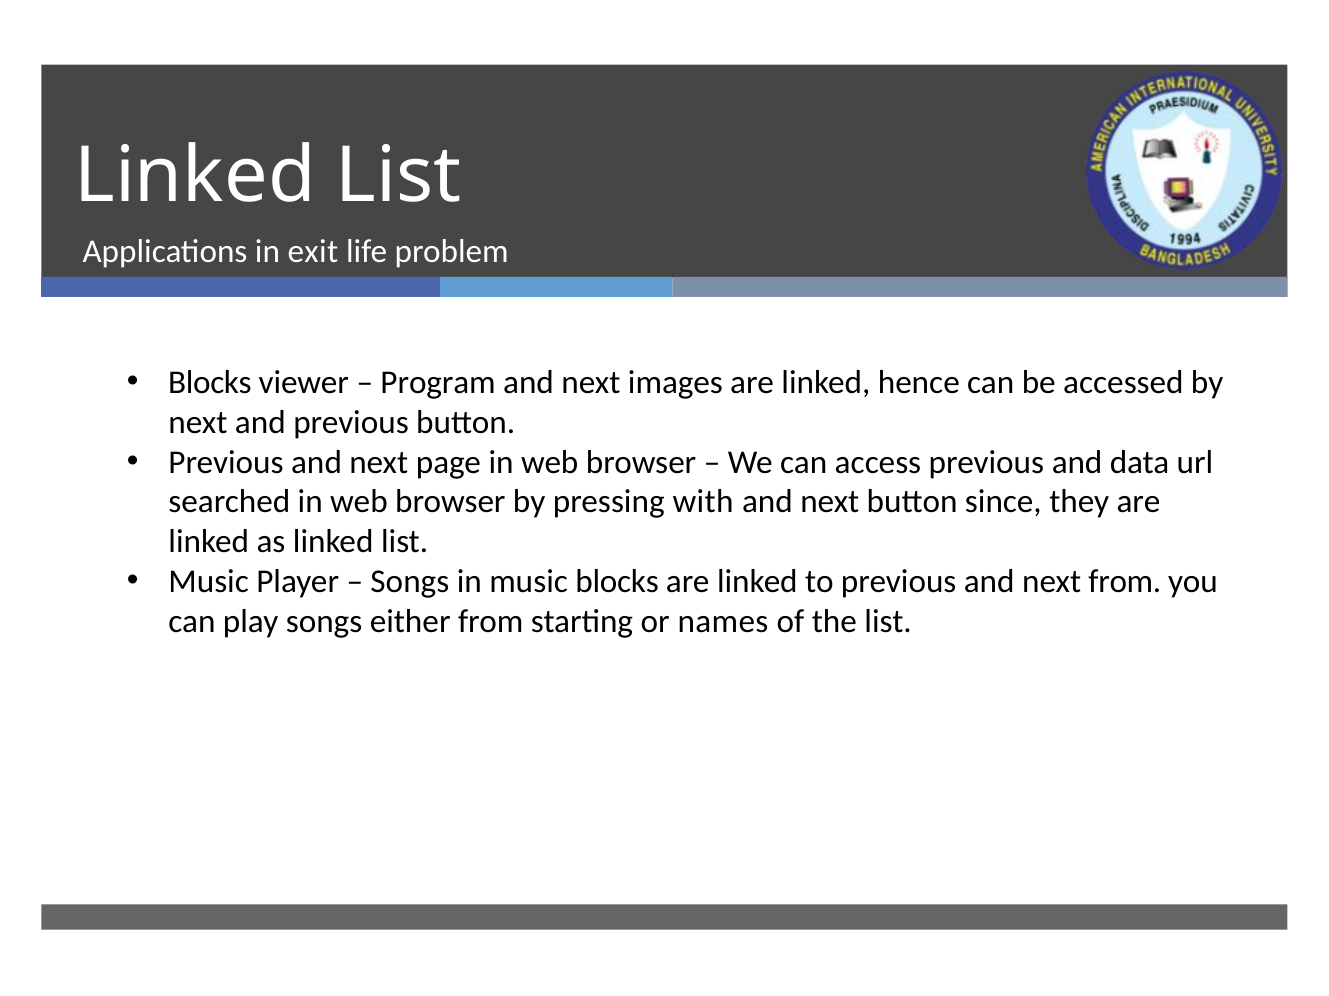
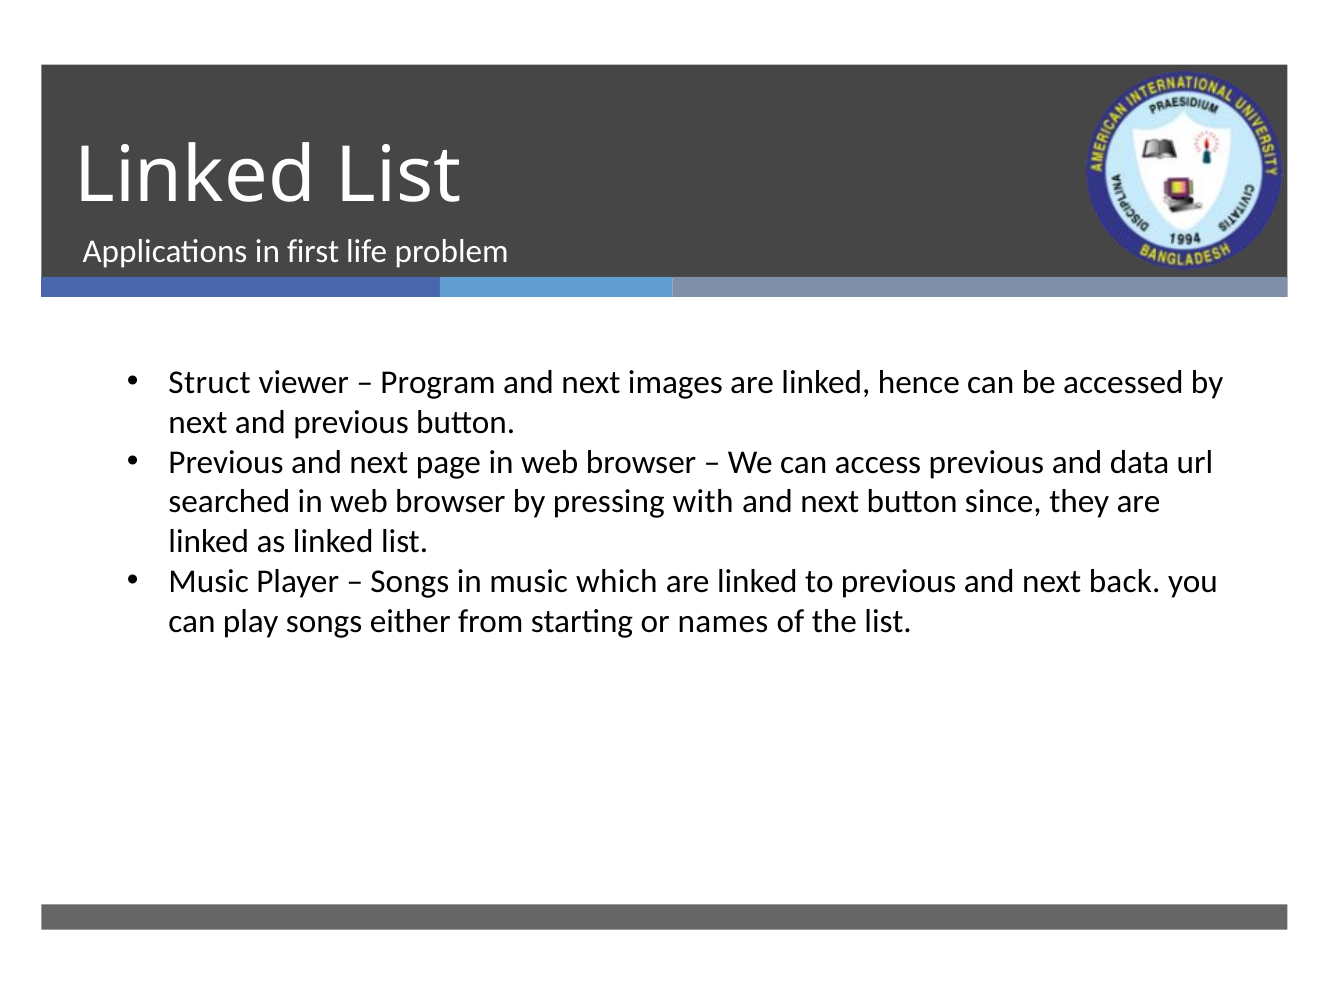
exit: exit -> first
Blocks at (210, 383): Blocks -> Struct
music blocks: blocks -> which
next from: from -> back
